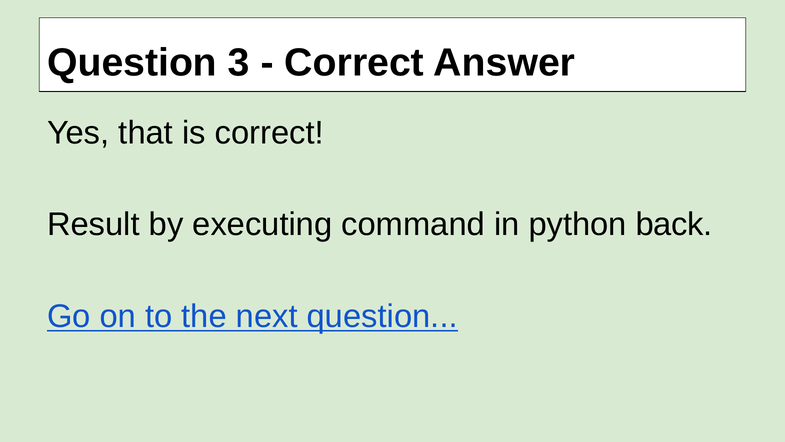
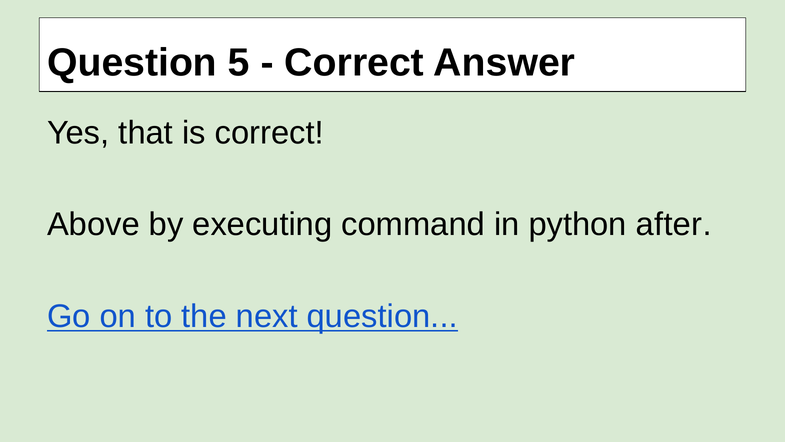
3: 3 -> 5
Result: Result -> Above
back: back -> after
